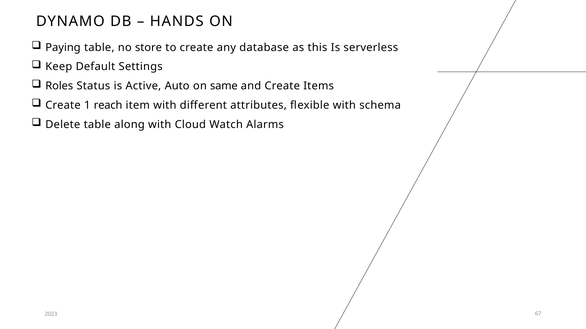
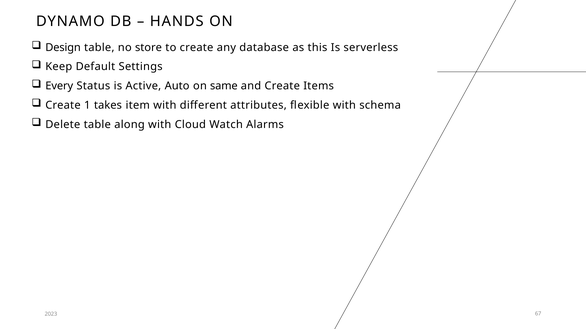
Paying: Paying -> Design
Roles: Roles -> Every
reach: reach -> takes
